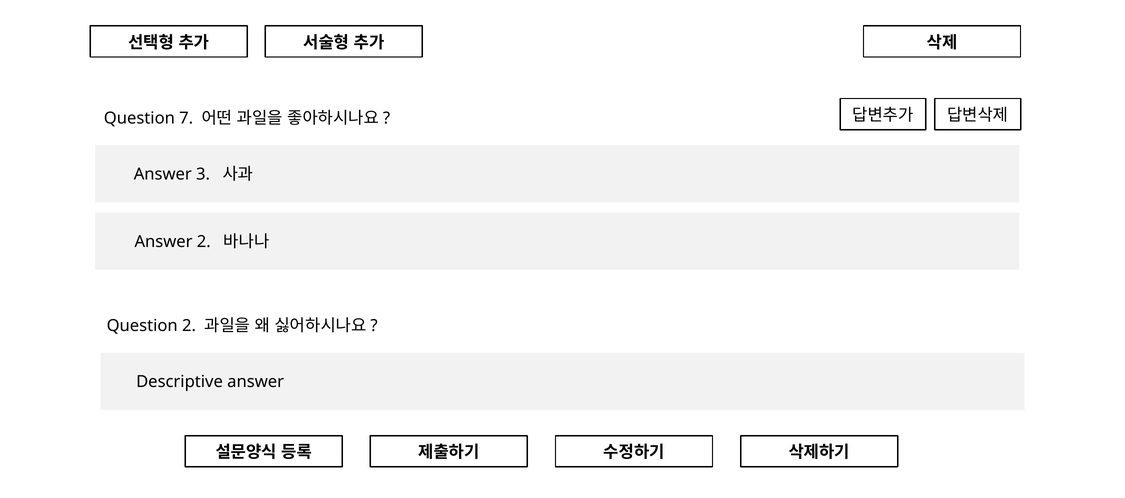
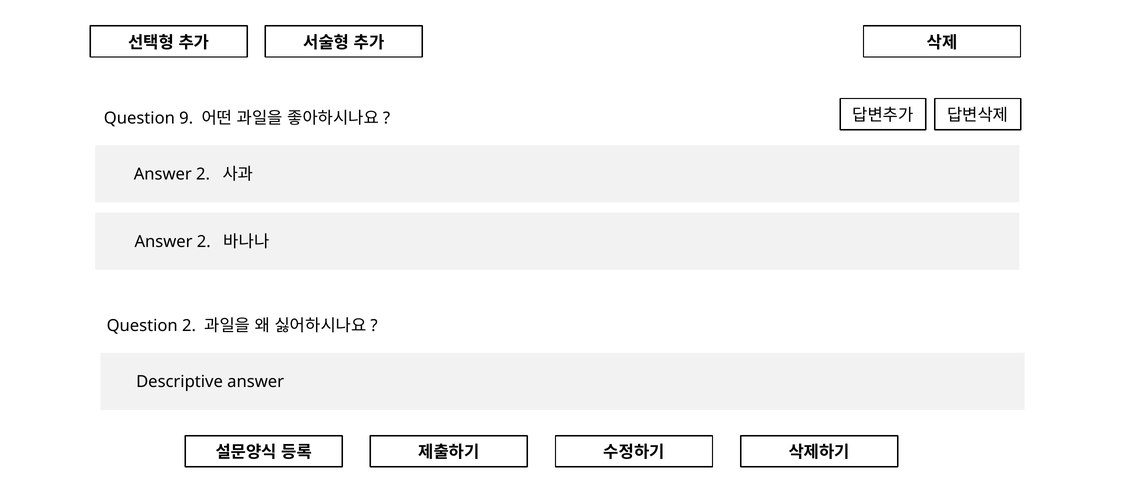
7: 7 -> 9
3 at (203, 174): 3 -> 2
